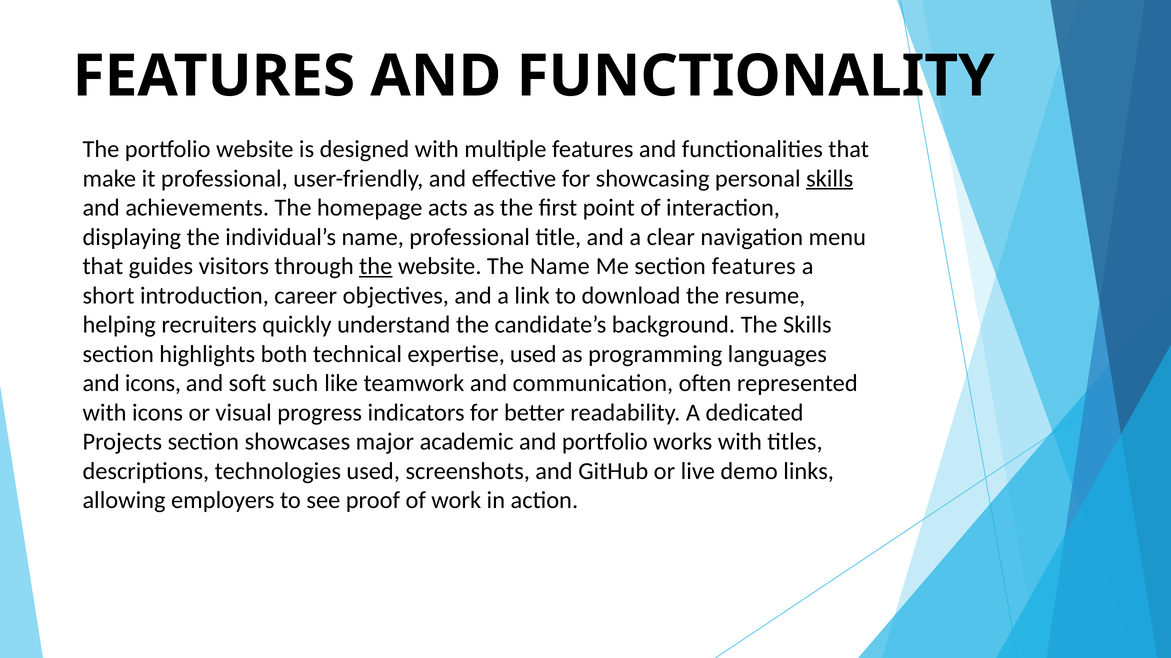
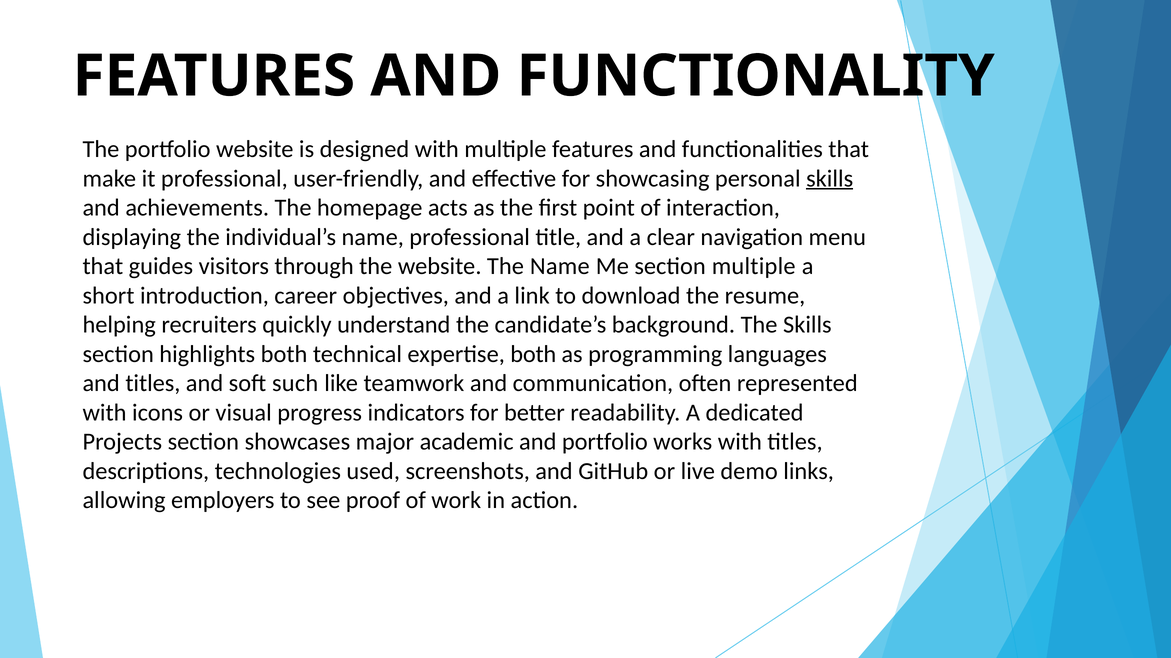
the at (376, 267) underline: present -> none
section features: features -> multiple
expertise used: used -> both
and icons: icons -> titles
